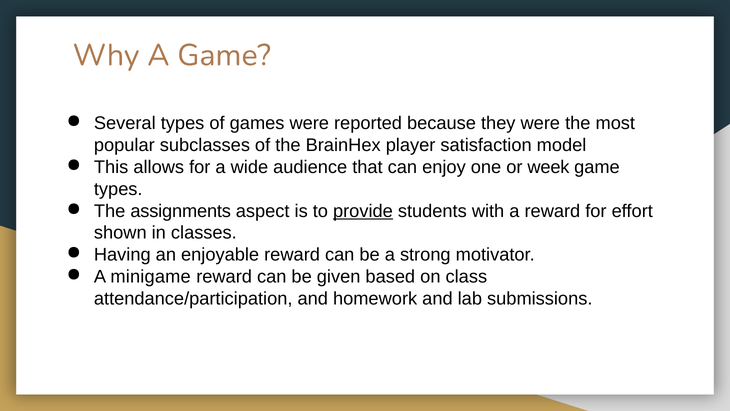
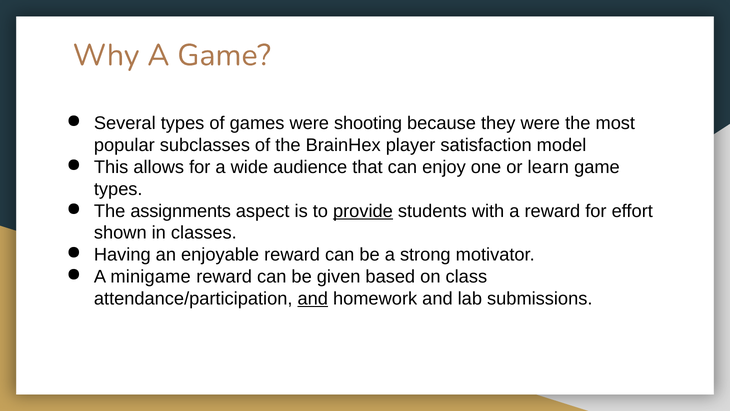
reported: reported -> shooting
week: week -> learn
and at (313, 298) underline: none -> present
